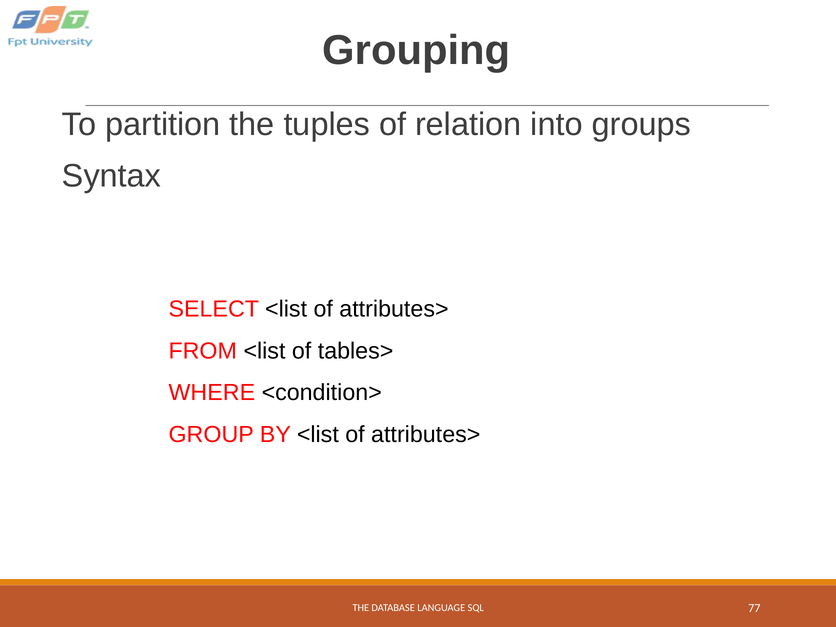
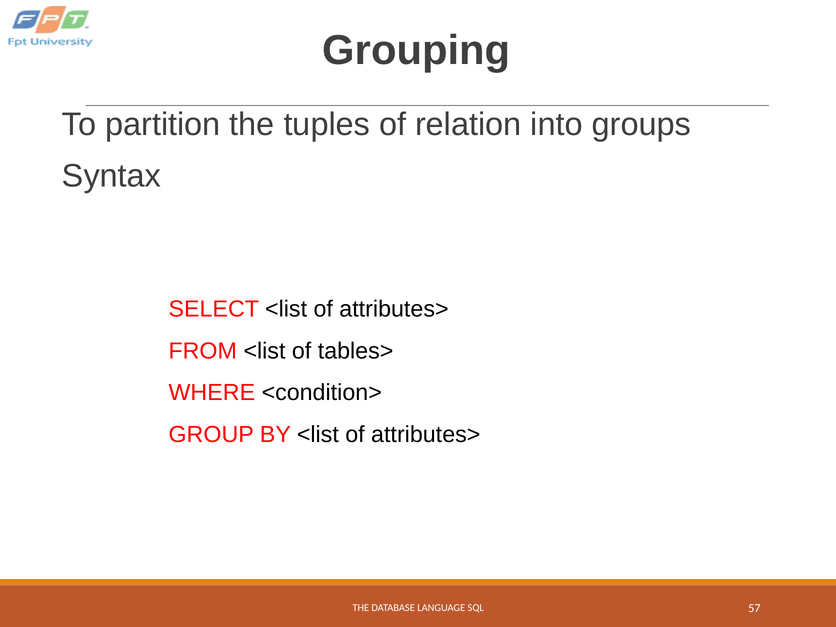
77: 77 -> 57
